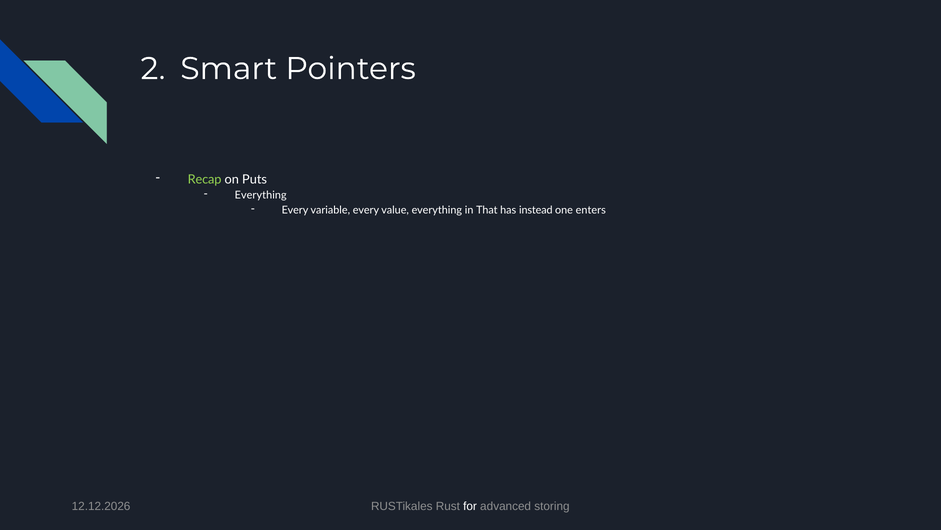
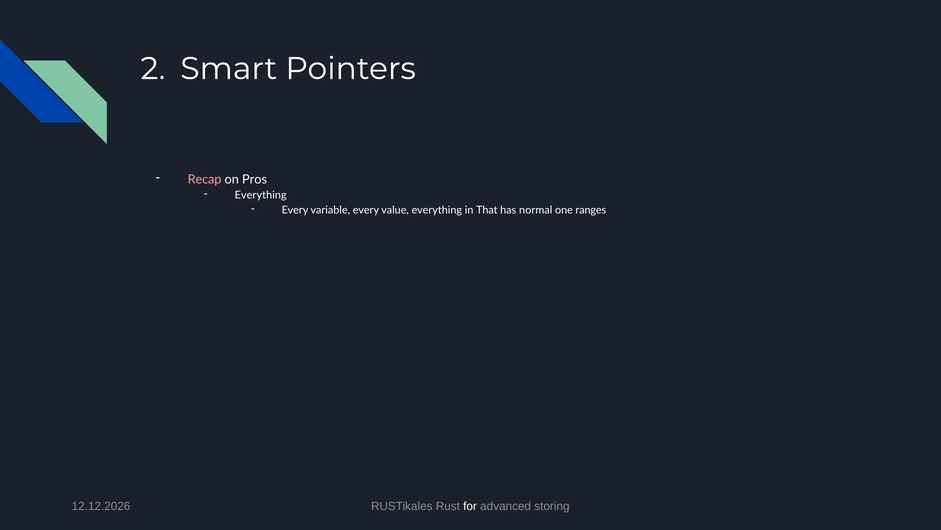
Recap colour: light green -> pink
Puts: Puts -> Pros
instead: instead -> normal
enters: enters -> ranges
